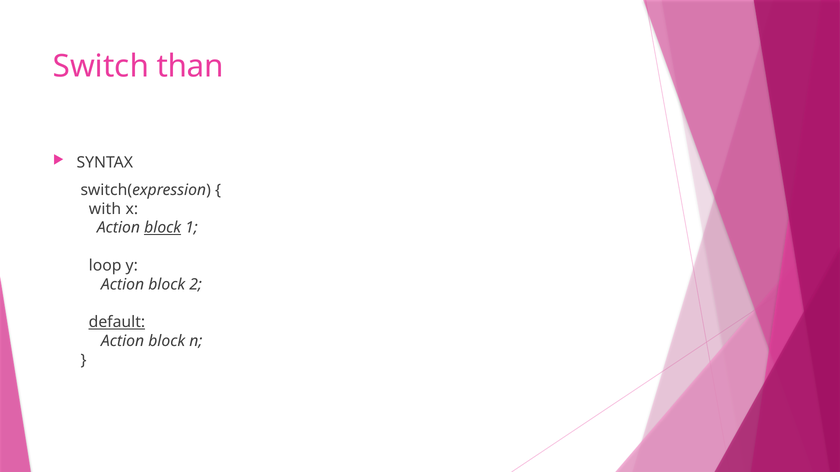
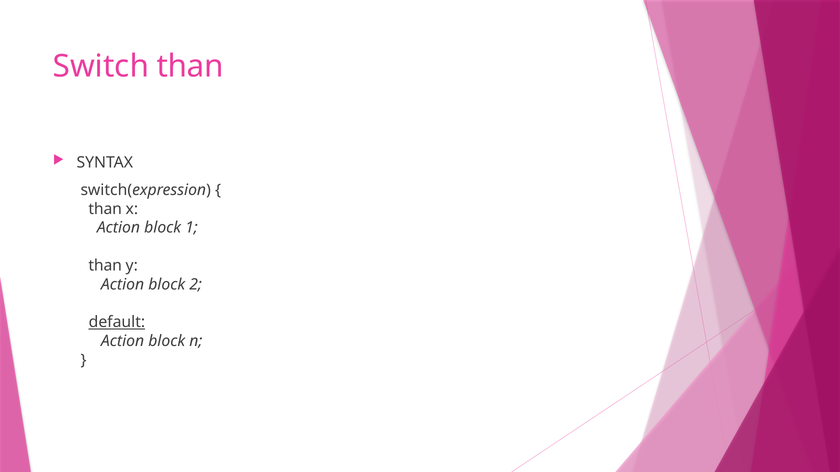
with at (105, 209): with -> than
block at (163, 228) underline: present -> none
loop at (105, 266): loop -> than
